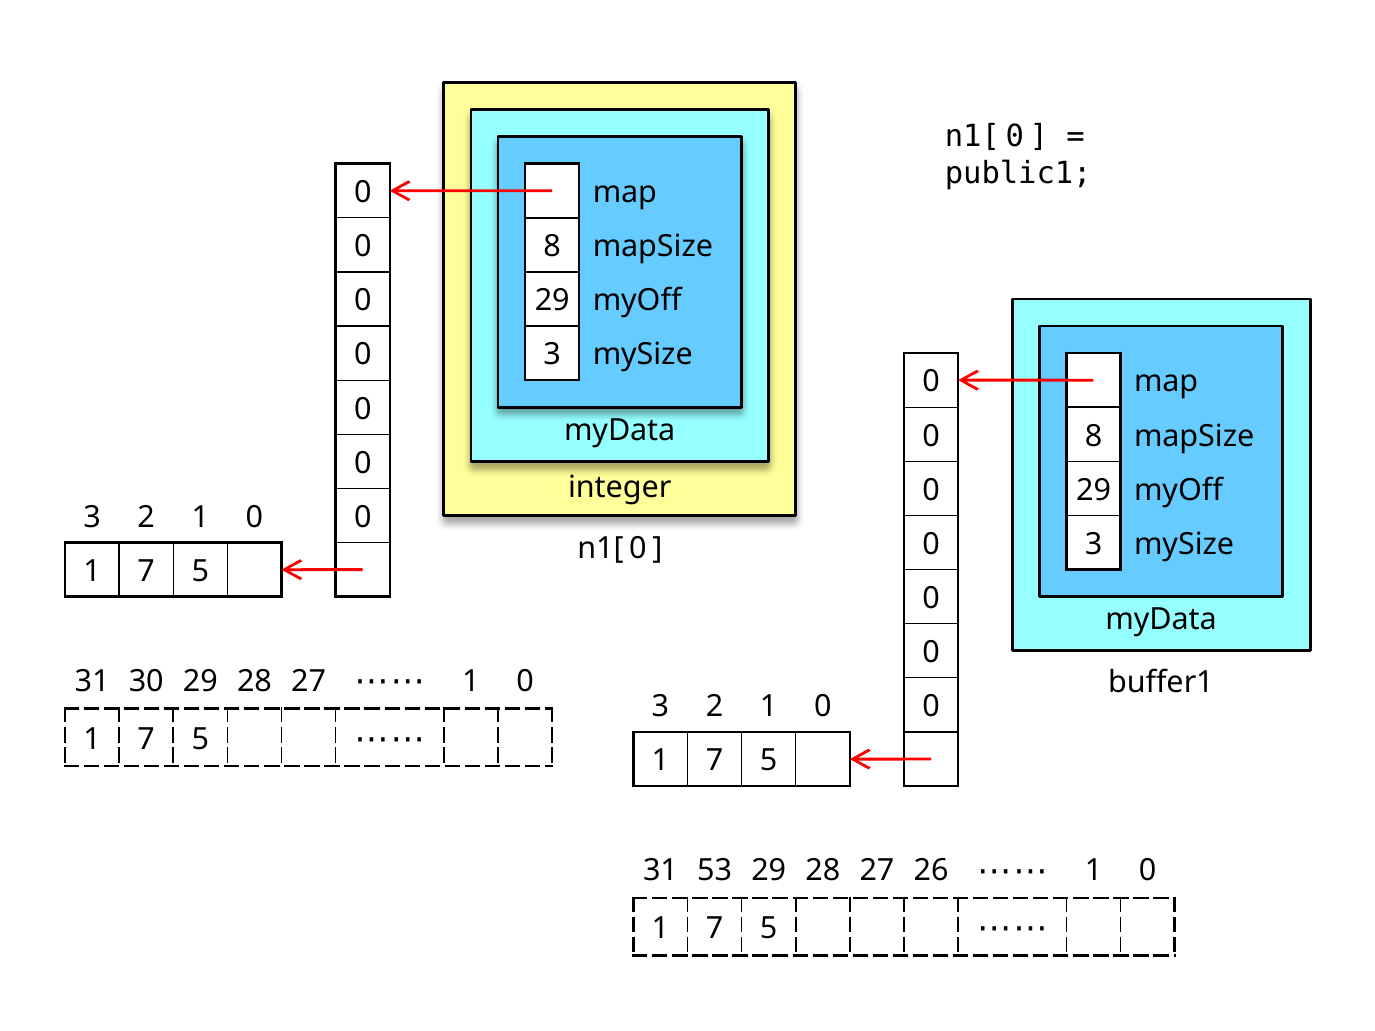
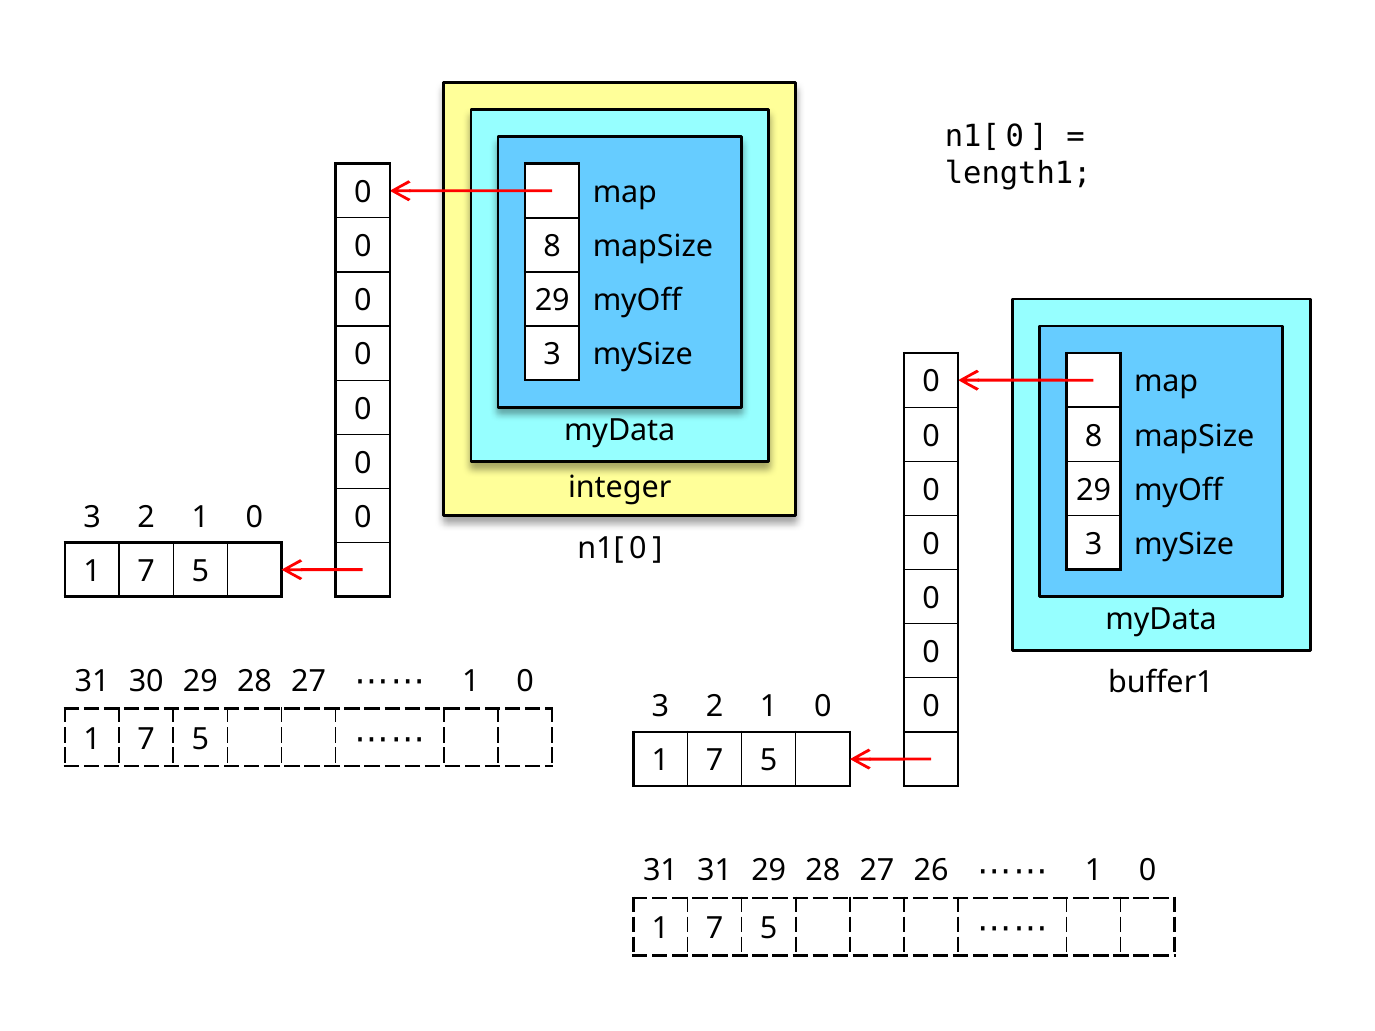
public1: public1 -> length1
31 53: 53 -> 31
